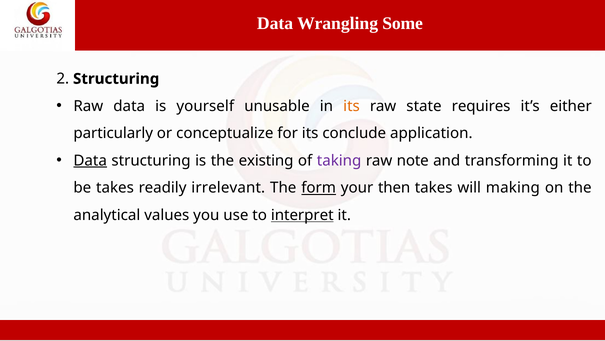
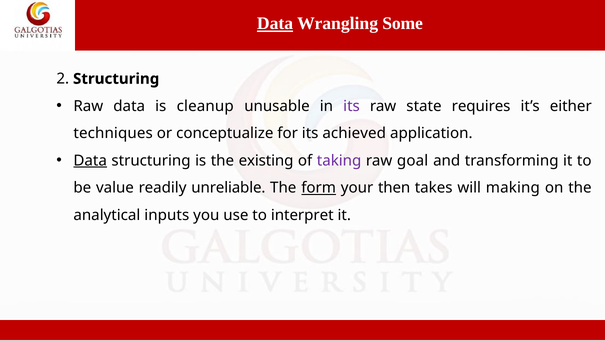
Data at (275, 24) underline: none -> present
yourself: yourself -> cleanup
its at (352, 106) colour: orange -> purple
particularly: particularly -> techniques
conclude: conclude -> achieved
note: note -> goal
be takes: takes -> value
irrelevant: irrelevant -> unreliable
values: values -> inputs
interpret underline: present -> none
